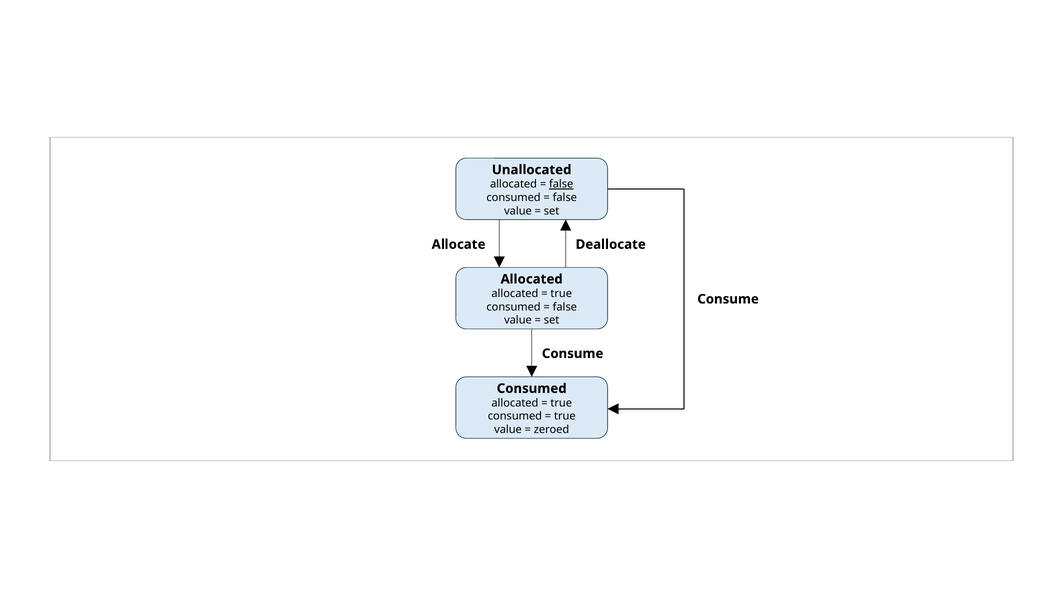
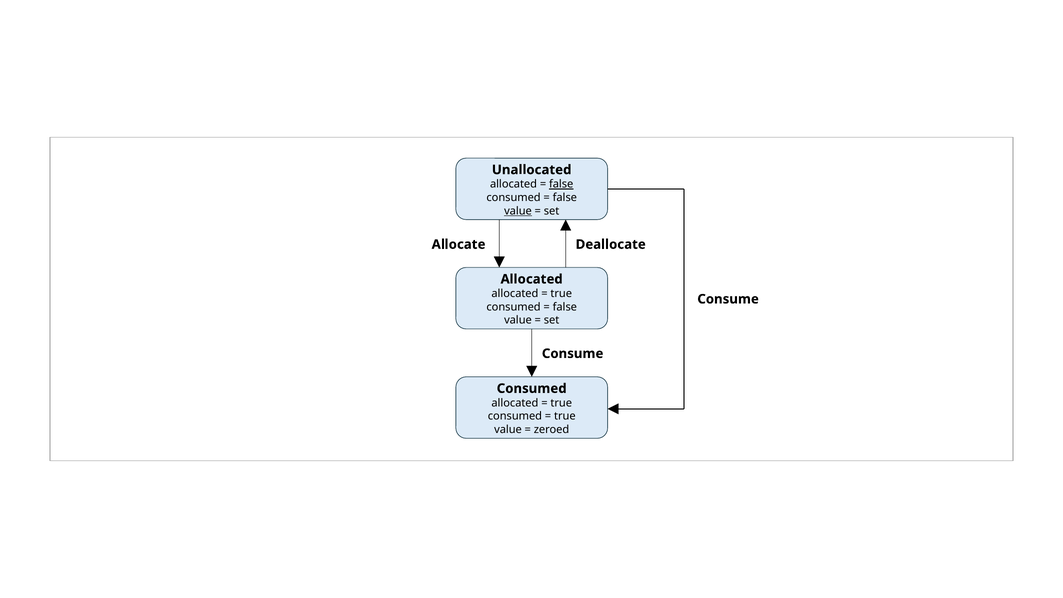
value at (518, 211) underline: none -> present
